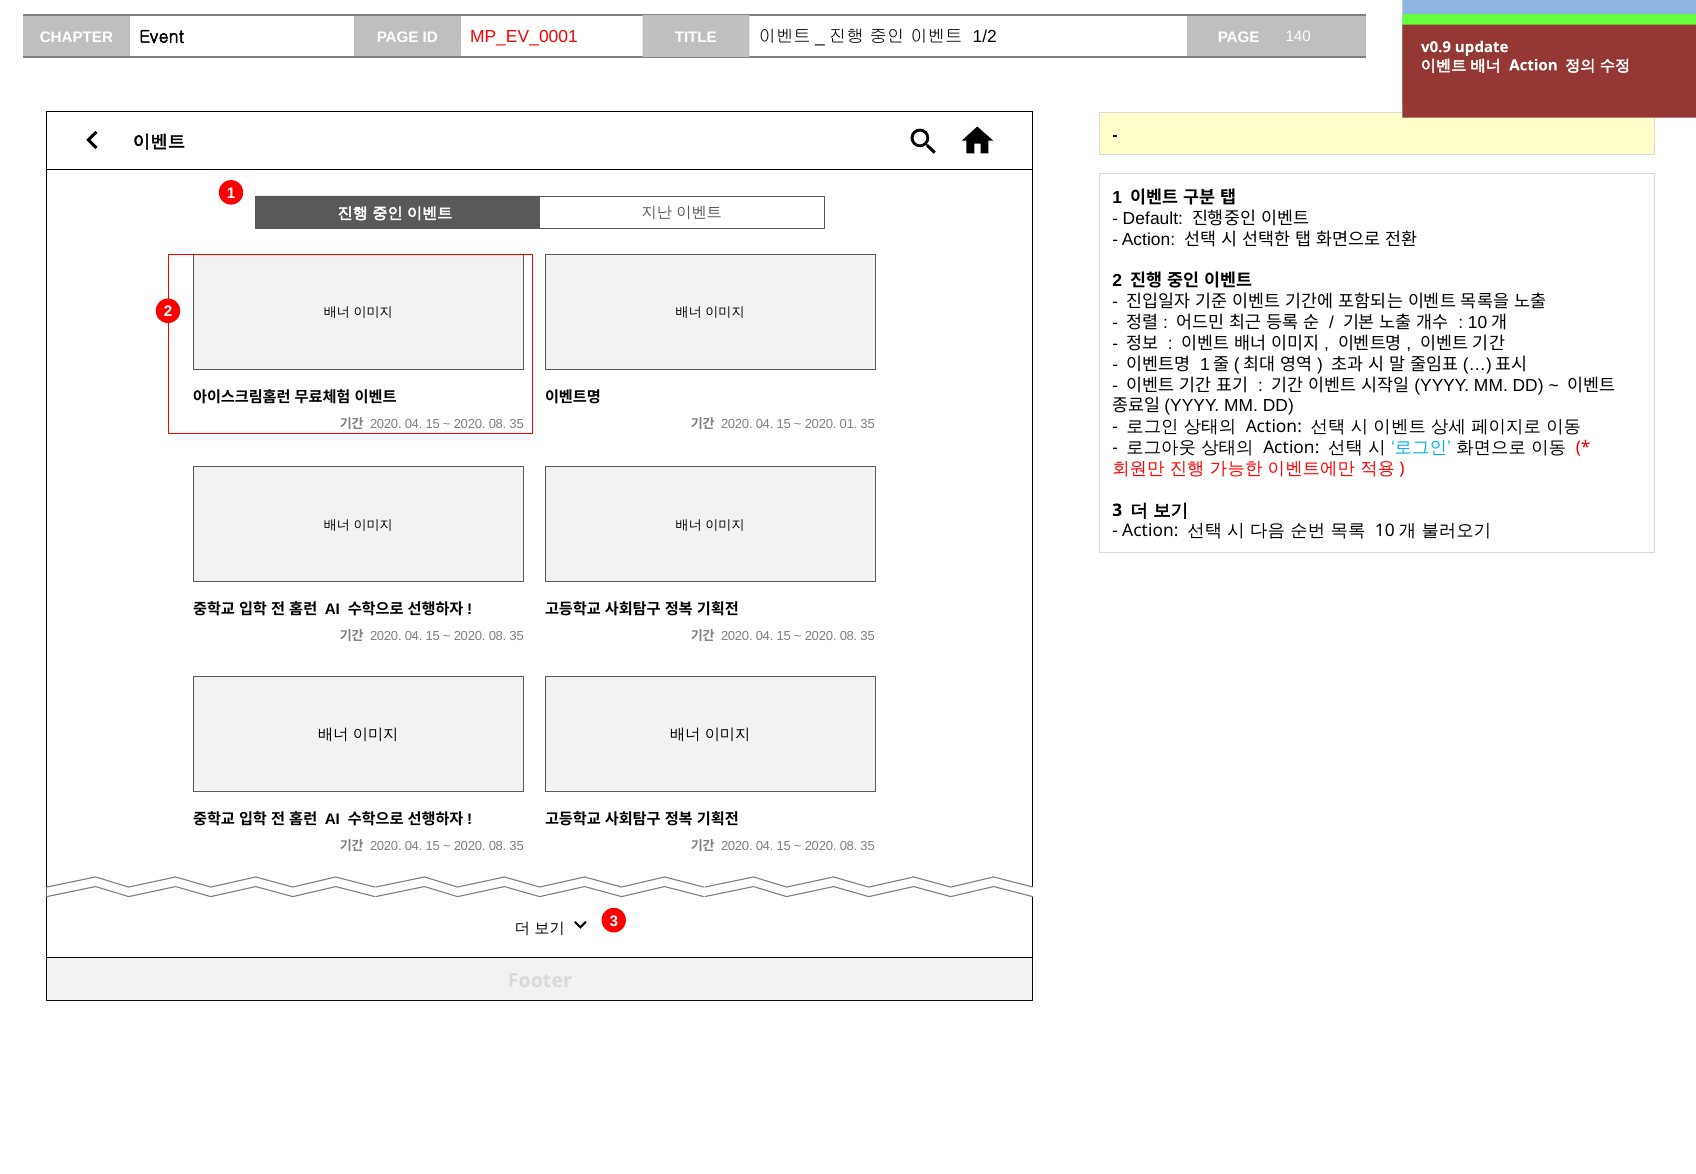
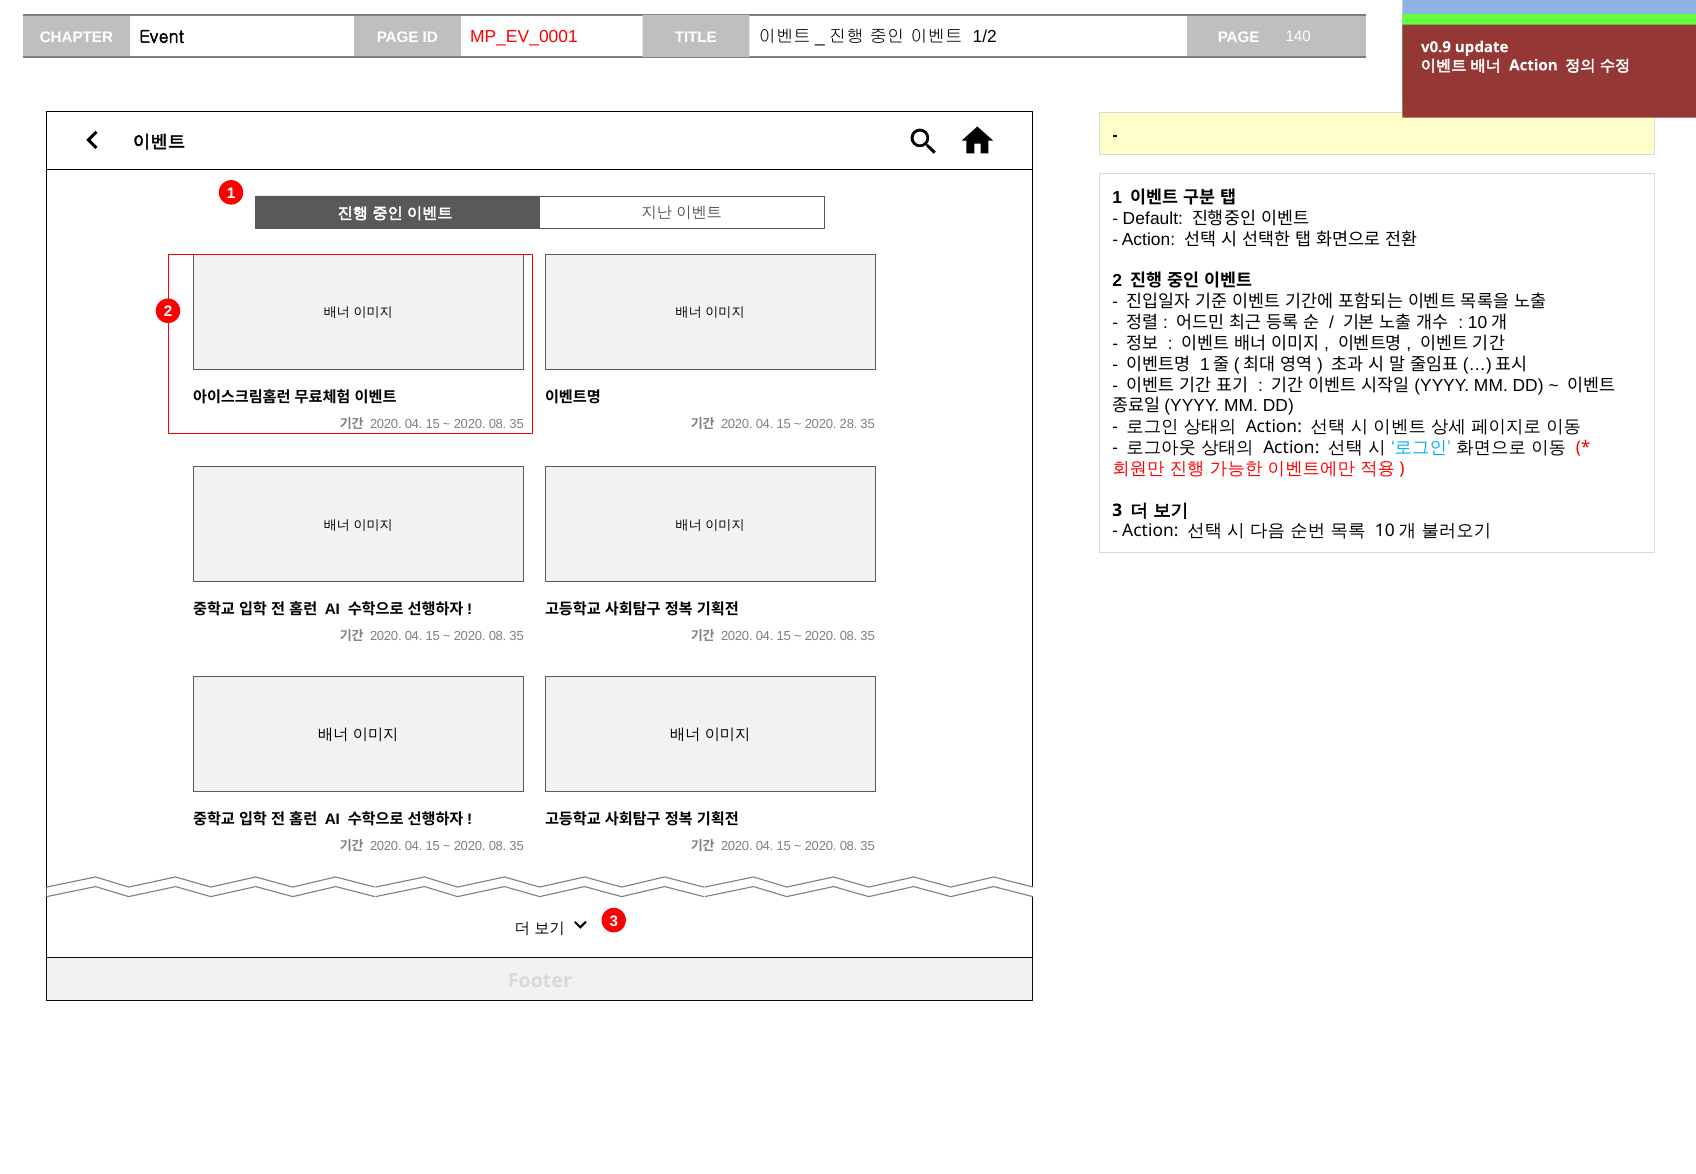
01: 01 -> 28
